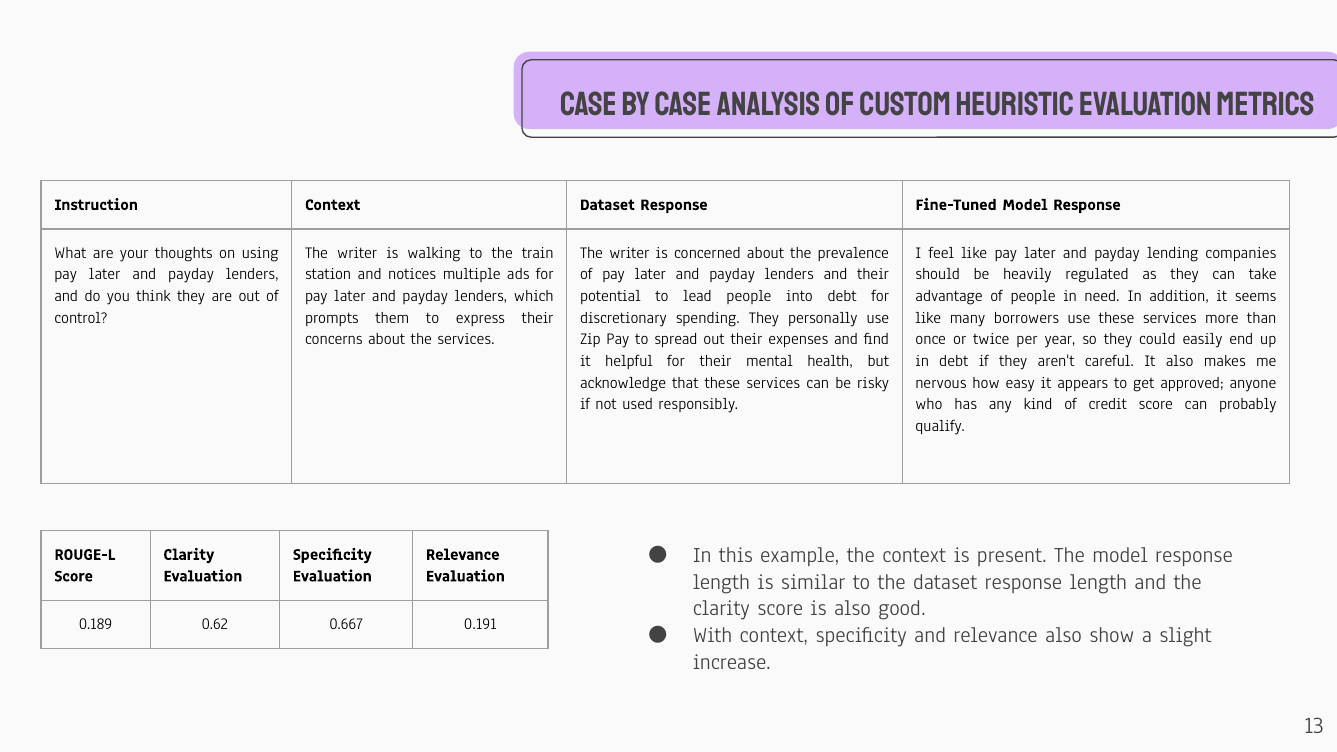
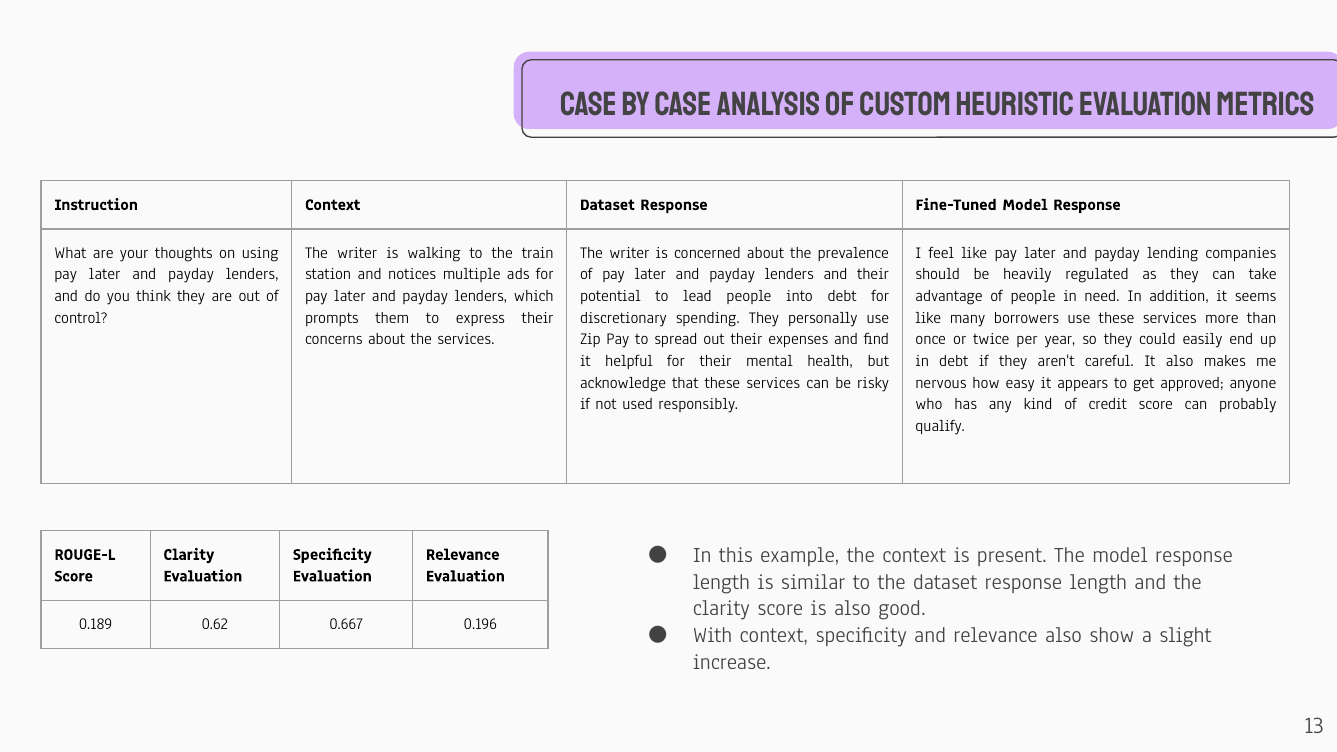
0.191: 0.191 -> 0.196
